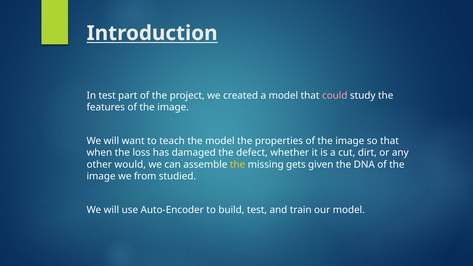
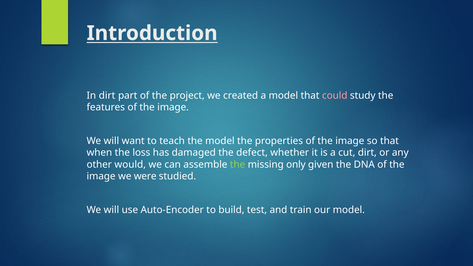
In test: test -> dirt
the at (238, 164) colour: yellow -> light green
gets: gets -> only
from: from -> were
